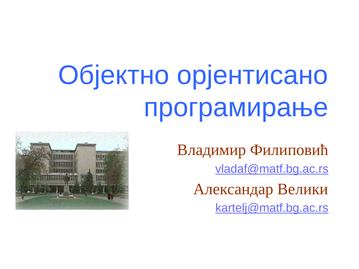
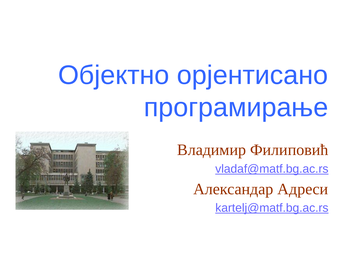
Велики: Велики -> Адреси
